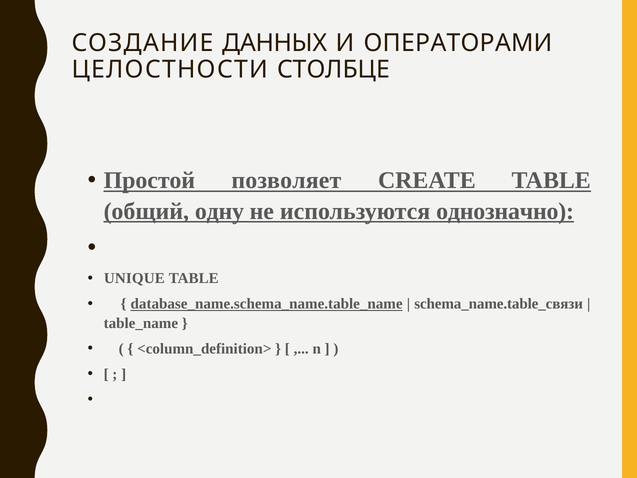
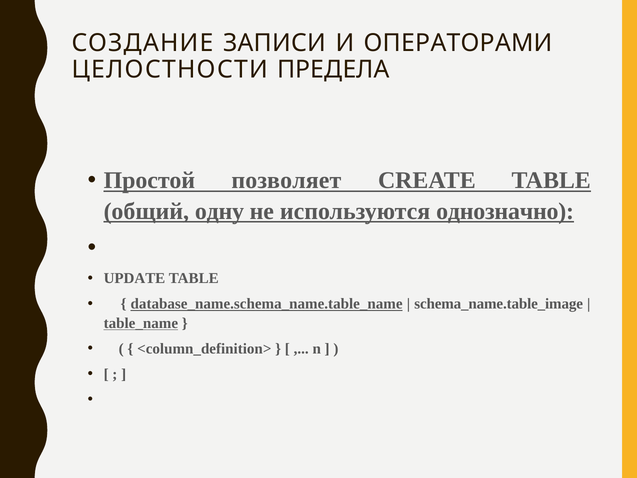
ДАННЫХ: ДАННЫХ -> ЗАПИСИ
СТОЛБЦЕ: СТОЛБЦЕ -> ПРЕДЕЛА
UNIQUE: UNIQUE -> UPDATE
schema_name.table_связи: schema_name.table_связи -> schema_name.table_image
table_name underline: none -> present
